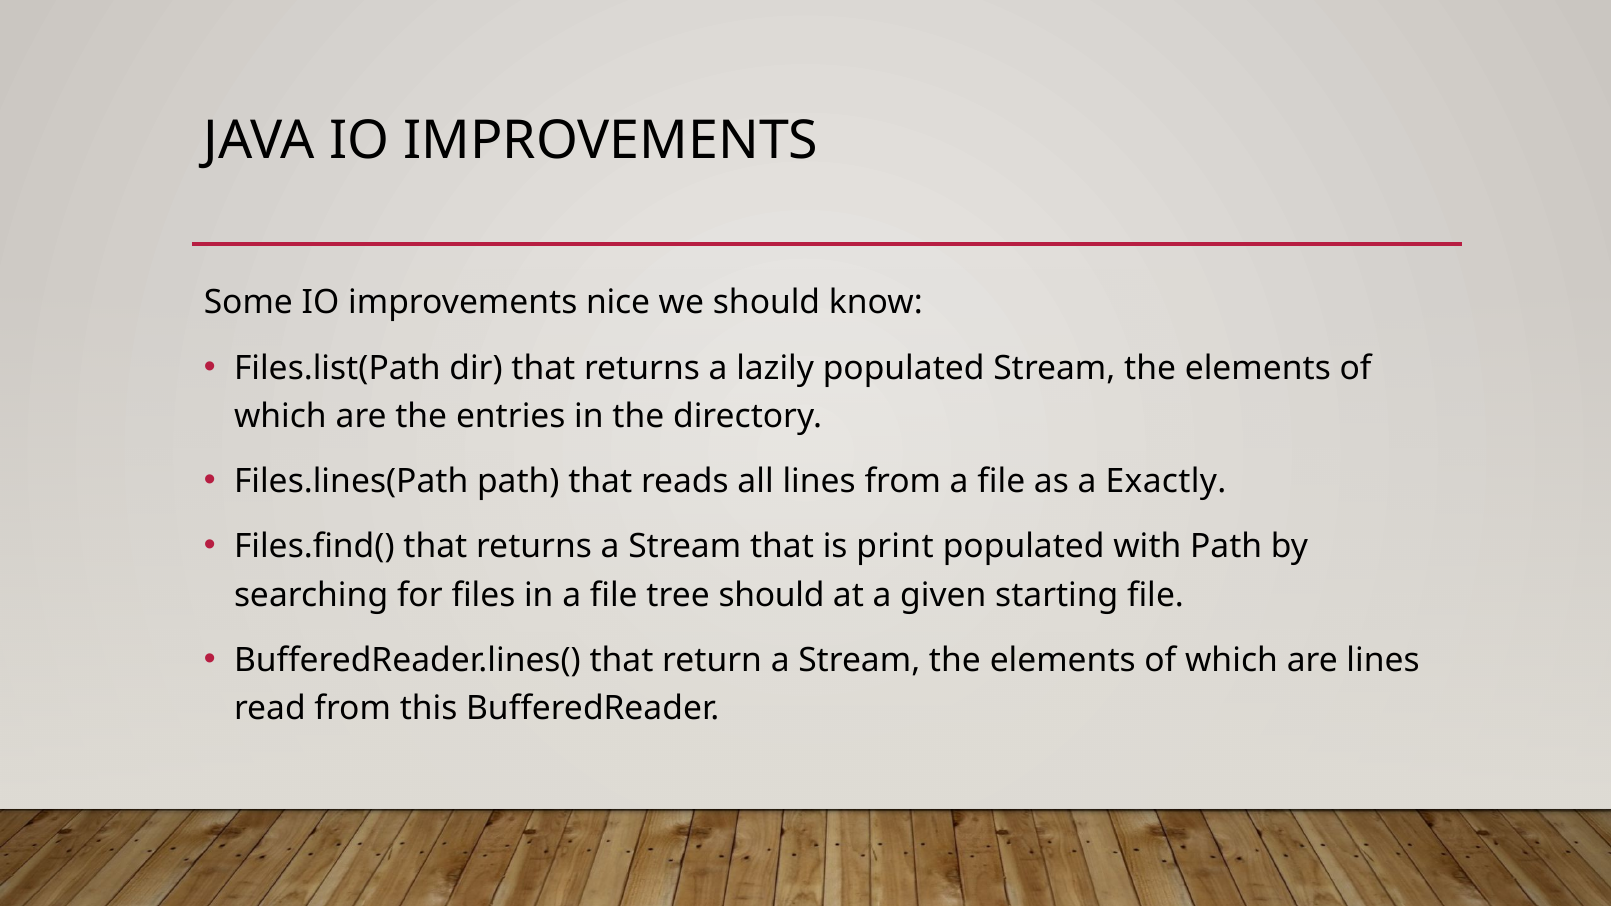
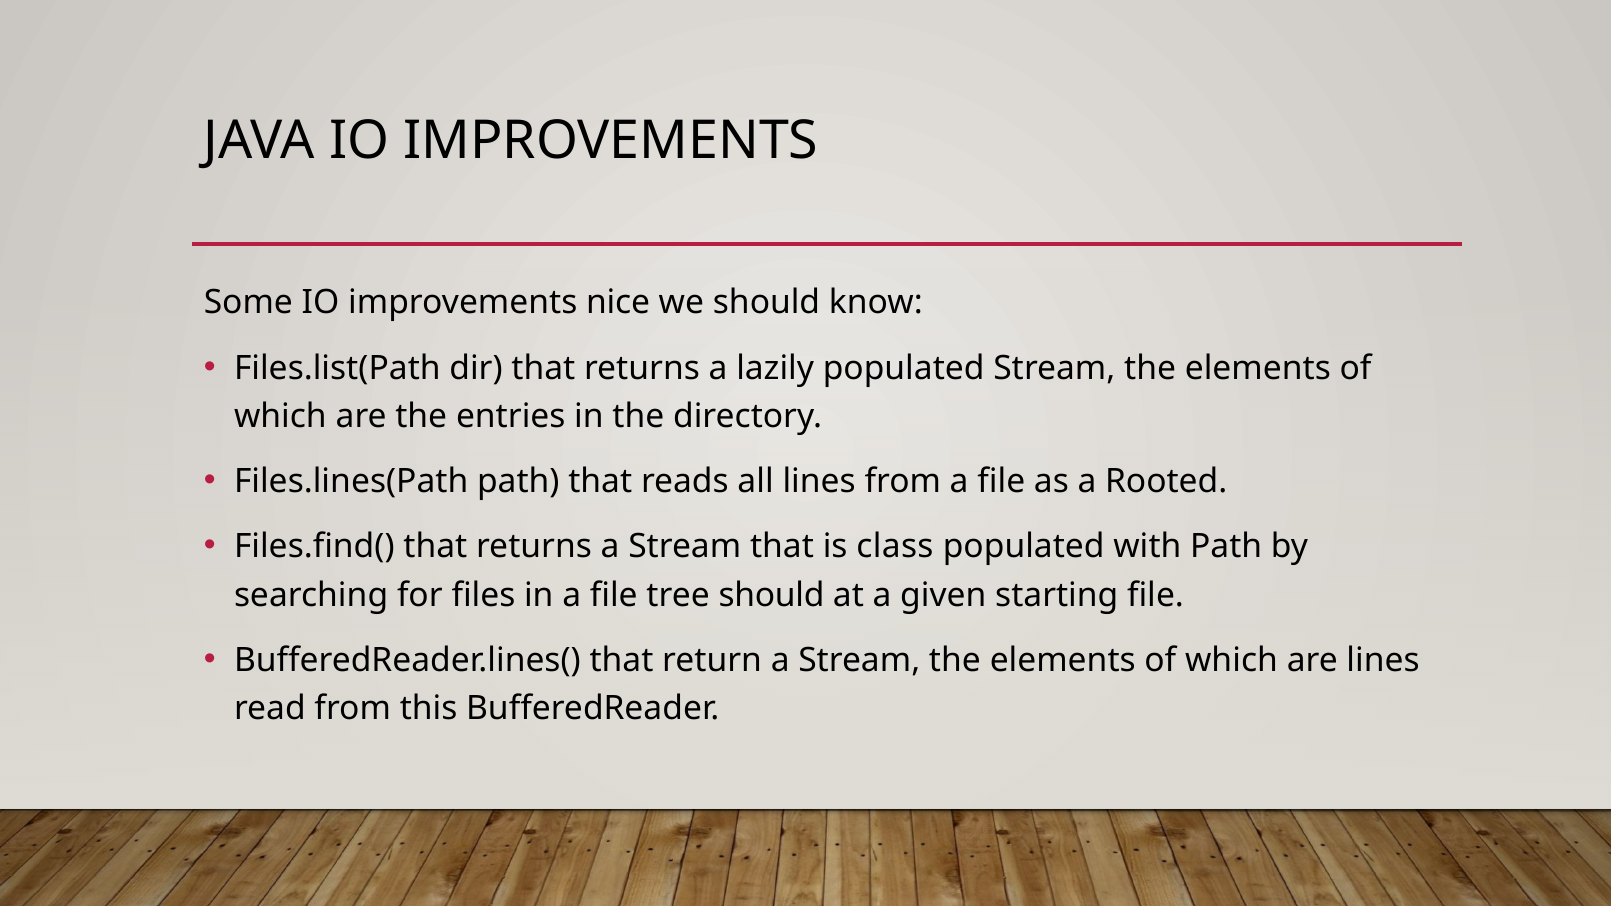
Exactly: Exactly -> Rooted
print: print -> class
